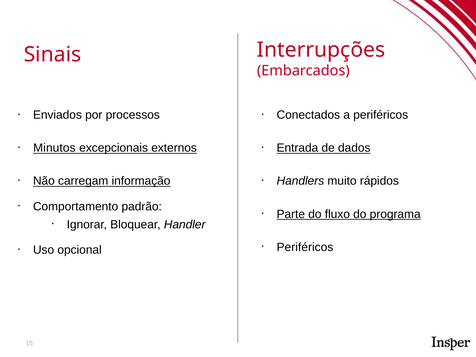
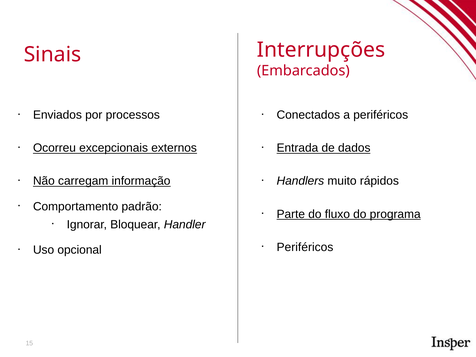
Minutos: Minutos -> Ocorreu
